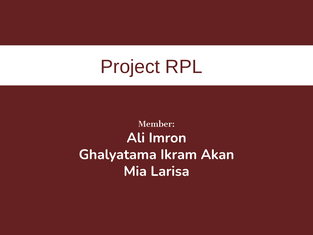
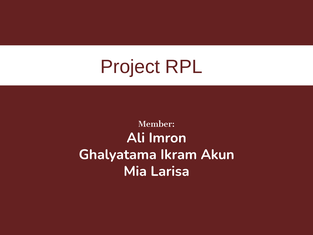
Akan: Akan -> Akun
